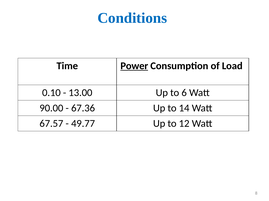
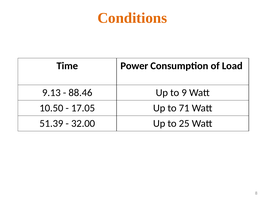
Conditions colour: blue -> orange
Power underline: present -> none
0.10: 0.10 -> 9.13
13.00: 13.00 -> 88.46
6: 6 -> 9
90.00: 90.00 -> 10.50
67.36: 67.36 -> 17.05
14: 14 -> 71
67.57: 67.57 -> 51.39
49.77: 49.77 -> 32.00
12: 12 -> 25
